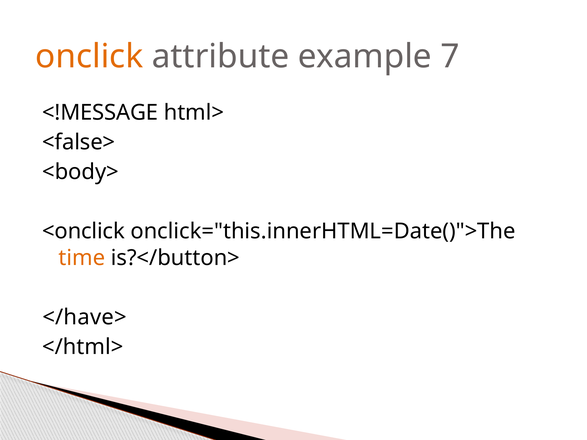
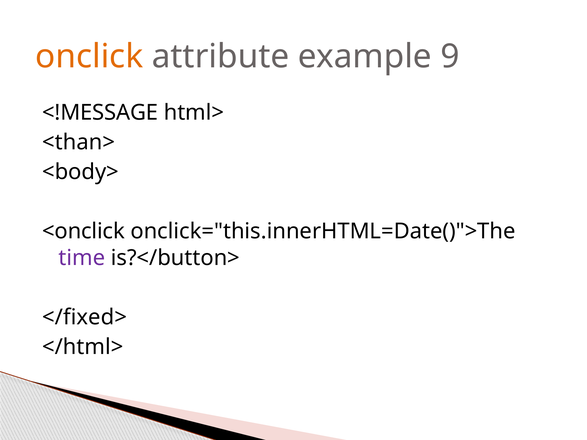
7: 7 -> 9
<false>: <false> -> <than>
time colour: orange -> purple
</have>: </have> -> </fixed>
